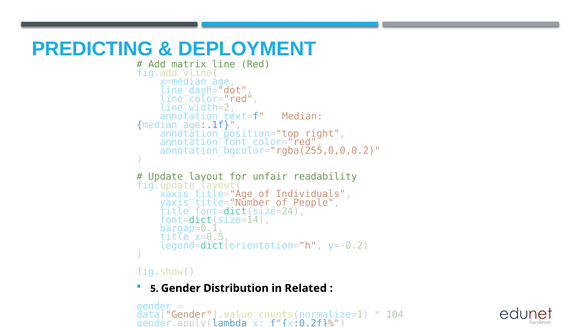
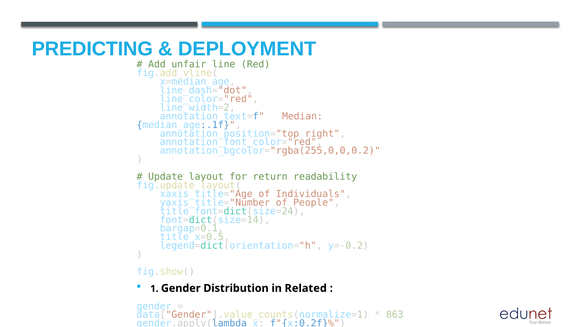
matrix: matrix -> unfair
unfair: unfair -> return
5: 5 -> 1
104: 104 -> 863
